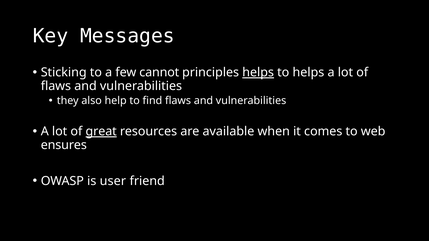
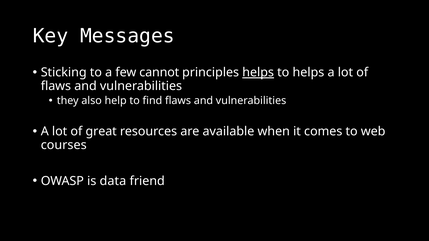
great underline: present -> none
ensures: ensures -> courses
user: user -> data
